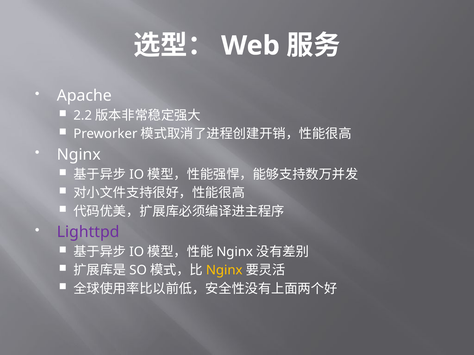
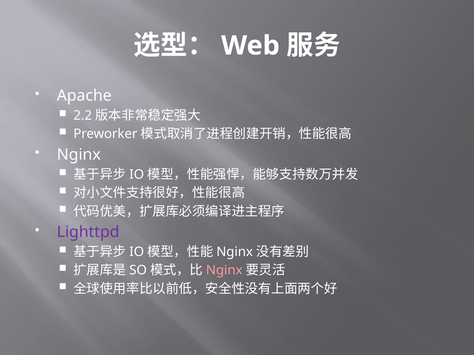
Nginx at (224, 271) colour: yellow -> pink
